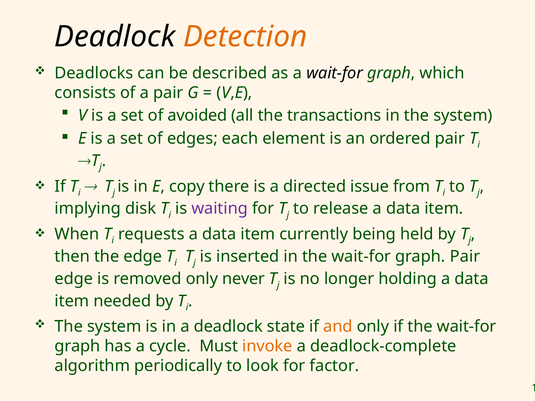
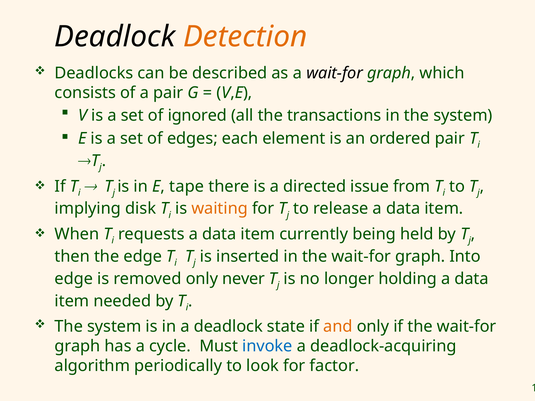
avoided: avoided -> ignored
copy: copy -> tape
waiting colour: purple -> orange
graph Pair: Pair -> Into
invoke colour: orange -> blue
deadlock-complete: deadlock-complete -> deadlock-acquiring
